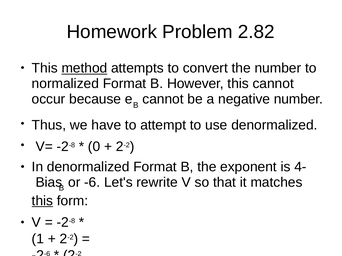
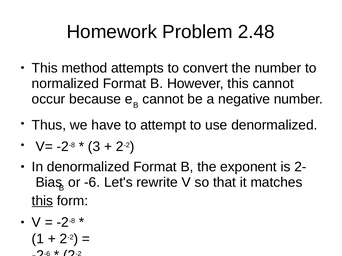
2.82: 2.82 -> 2.48
method underline: present -> none
0: 0 -> 3
4-: 4- -> 2-
